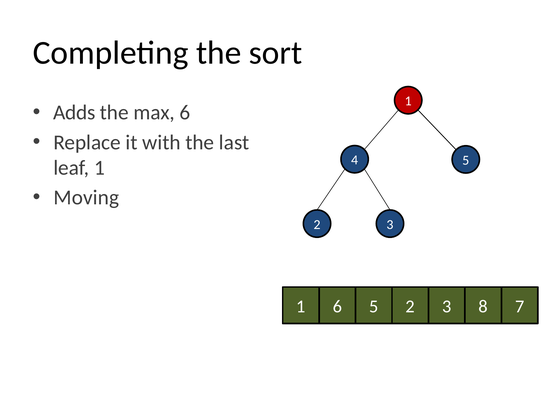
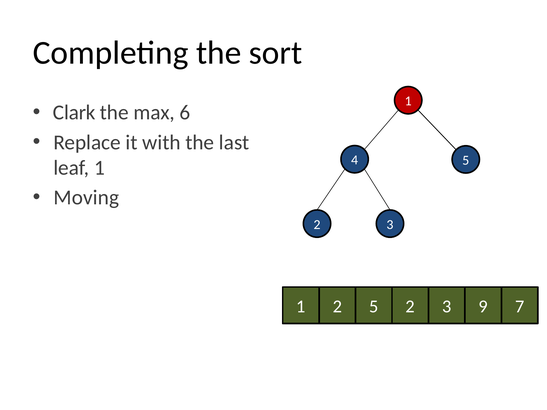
Adds: Adds -> Clark
1 6: 6 -> 2
8: 8 -> 9
